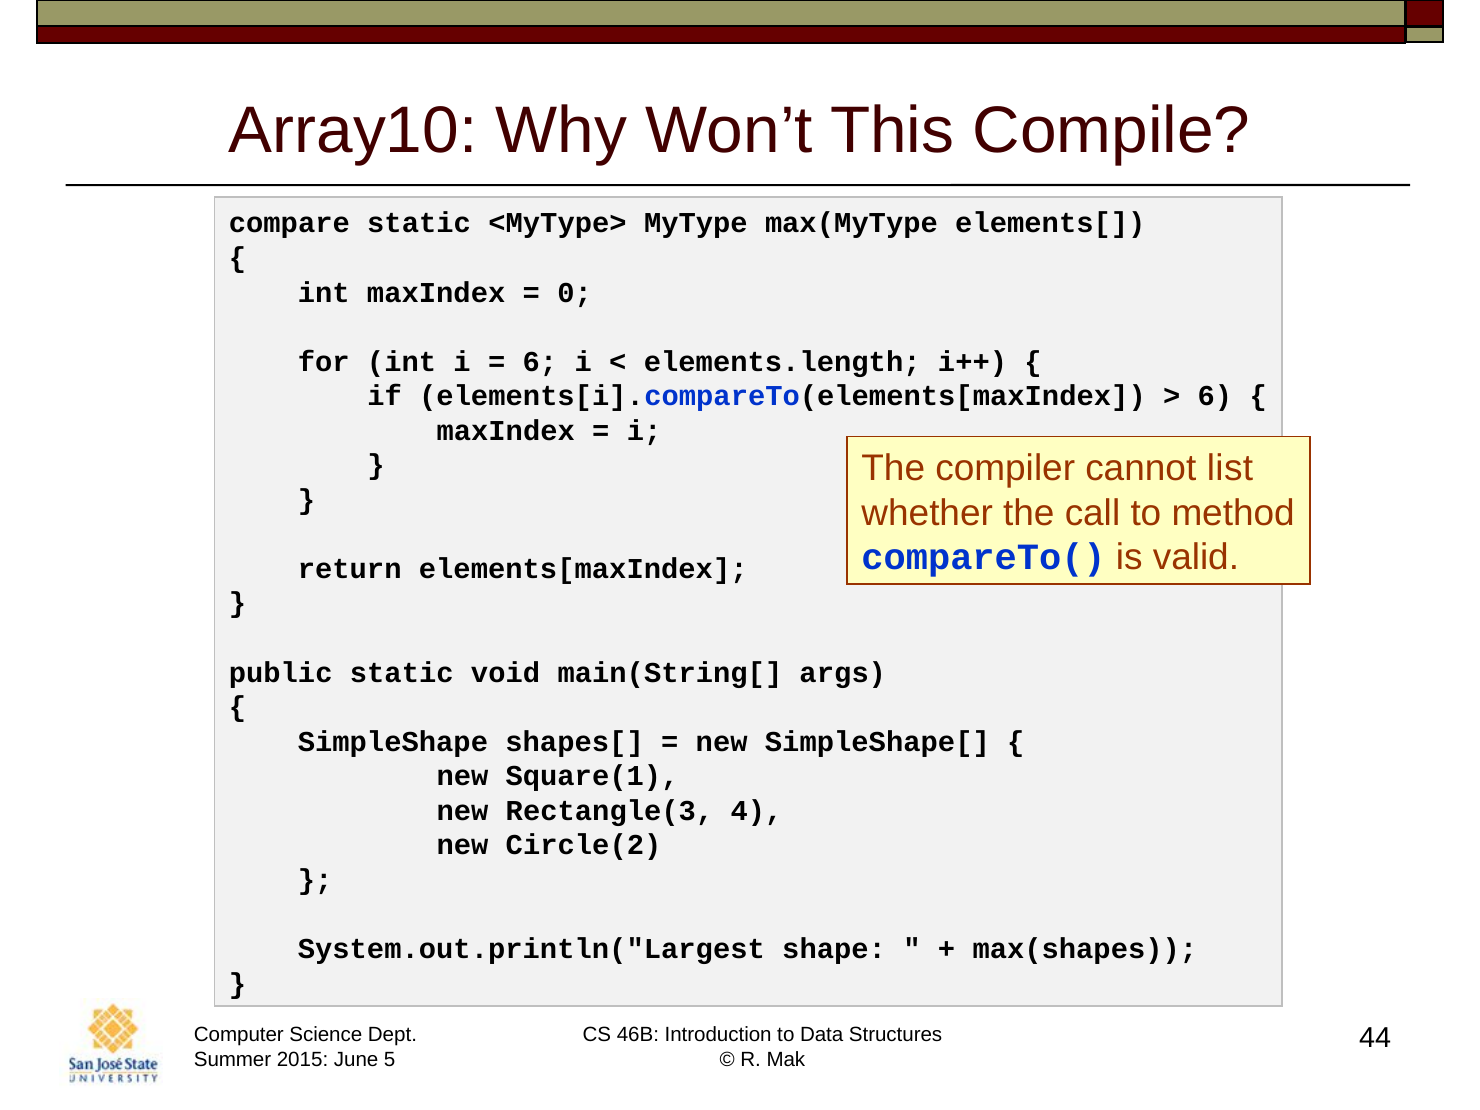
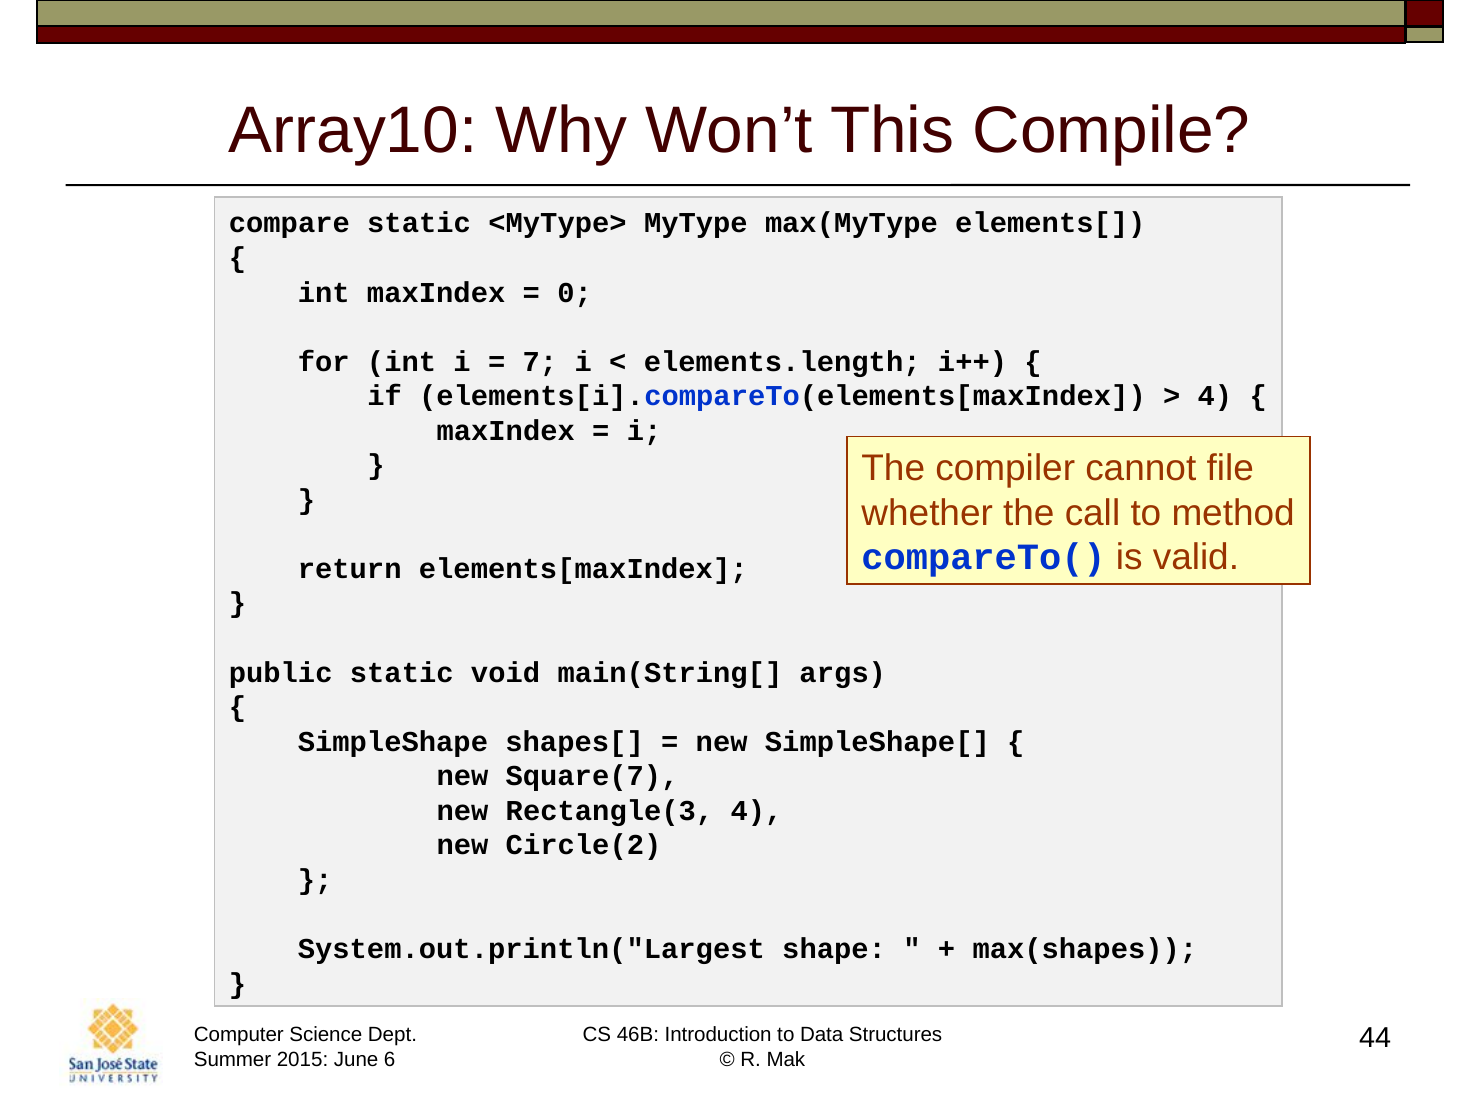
6 at (540, 362): 6 -> 7
6 at (1215, 396): 6 -> 4
list: list -> file
Square(1: Square(1 -> Square(7
5: 5 -> 6
